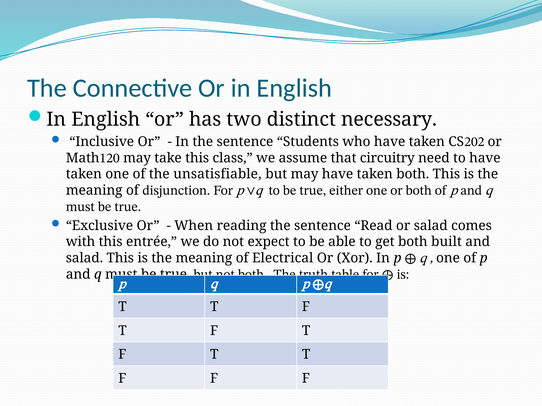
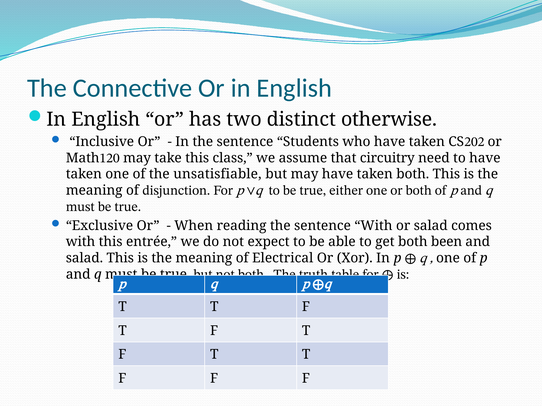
necessary: necessary -> otherwise
sentence Read: Read -> With
built: built -> been
